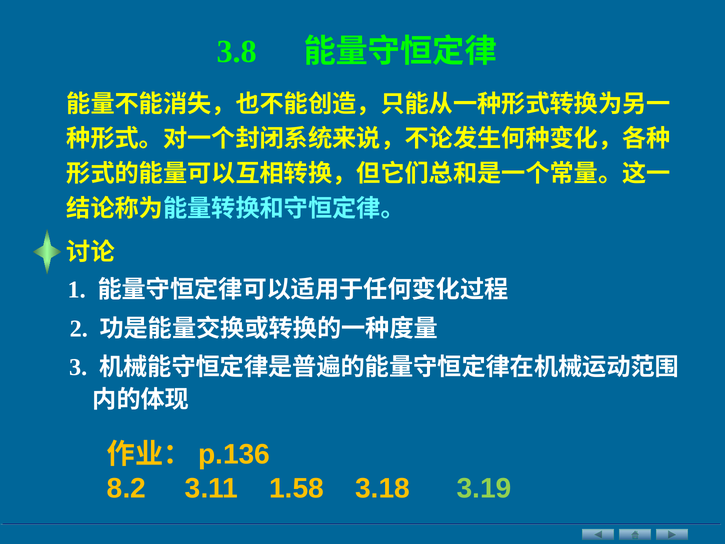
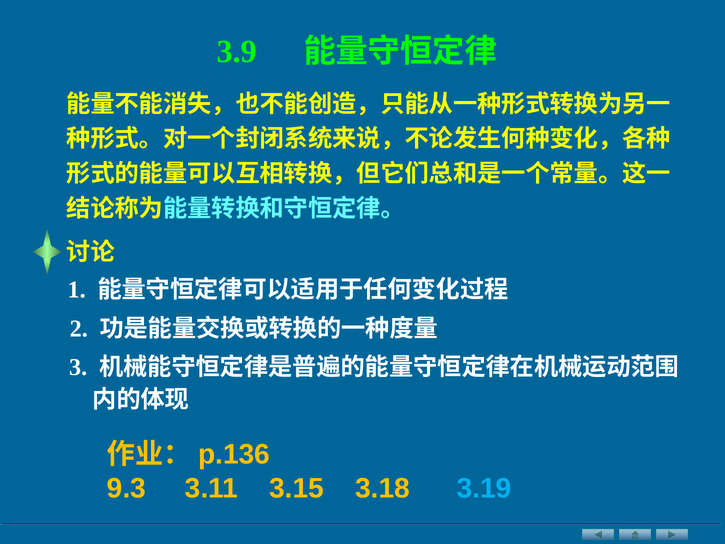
3.8: 3.8 -> 3.9
8.2: 8.2 -> 9.3
1.58: 1.58 -> 3.15
3.19 colour: light green -> light blue
